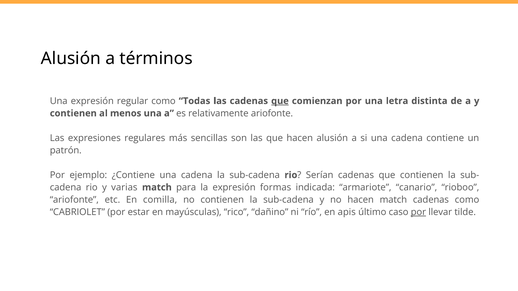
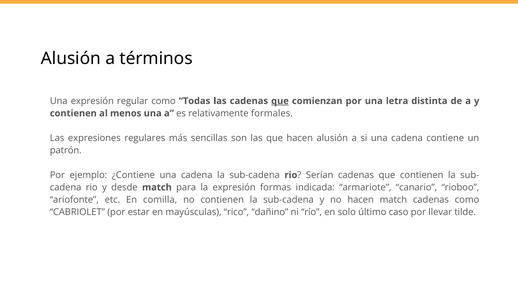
relativamente ariofonte: ariofonte -> formales
varias: varias -> desde
apis: apis -> solo
por at (418, 212) underline: present -> none
